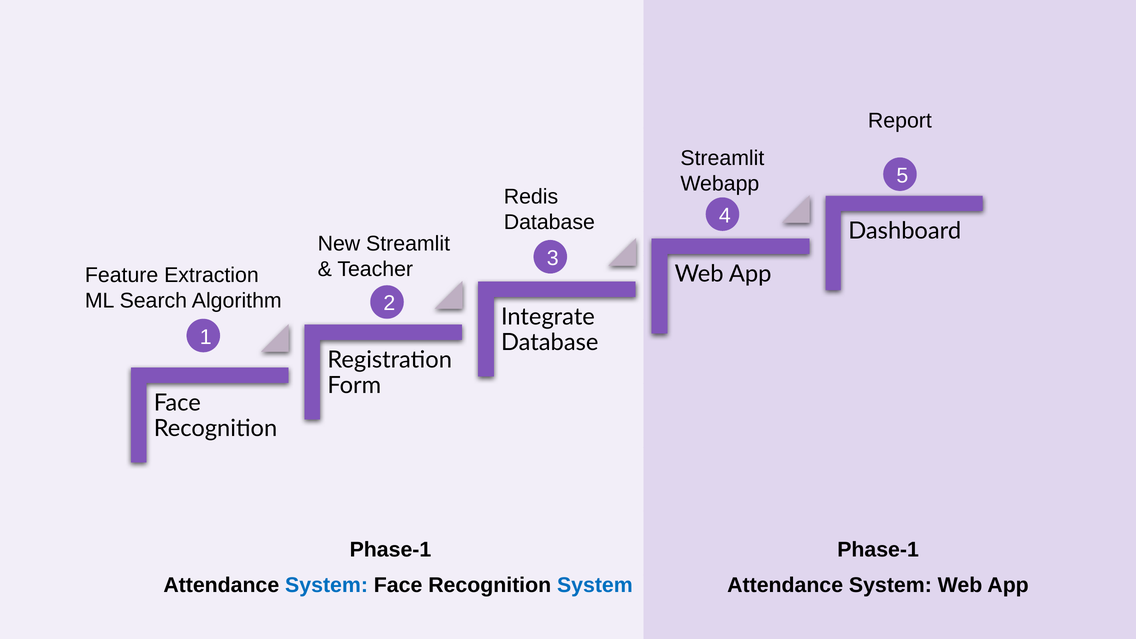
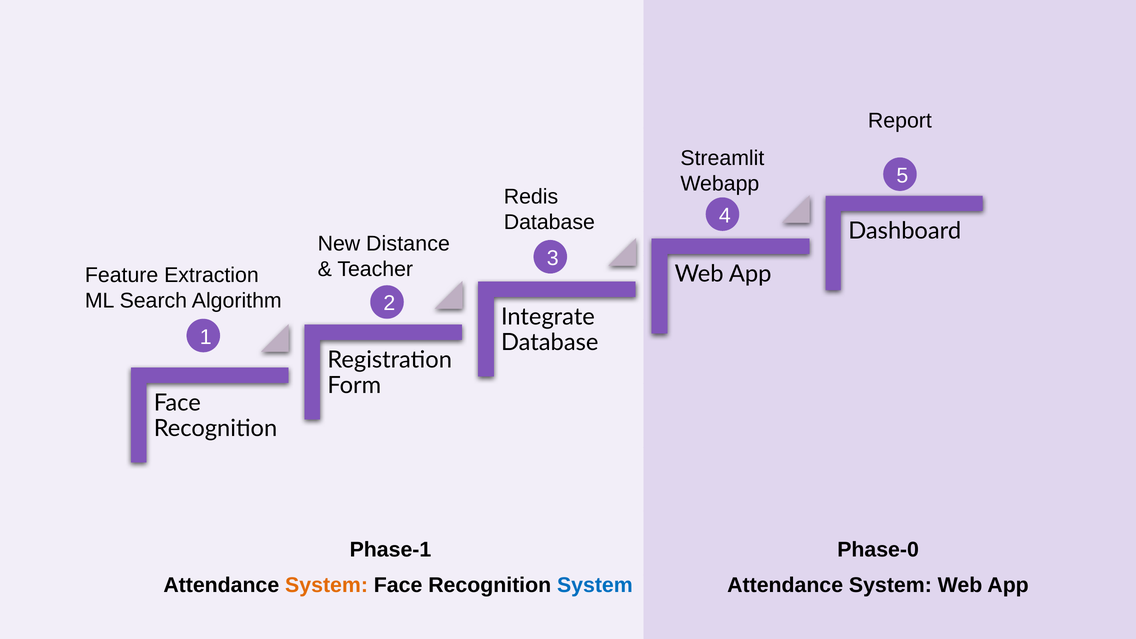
New Streamlit: Streamlit -> Distance
Phase-1 Phase-1: Phase-1 -> Phase-0
System at (327, 585) colour: blue -> orange
